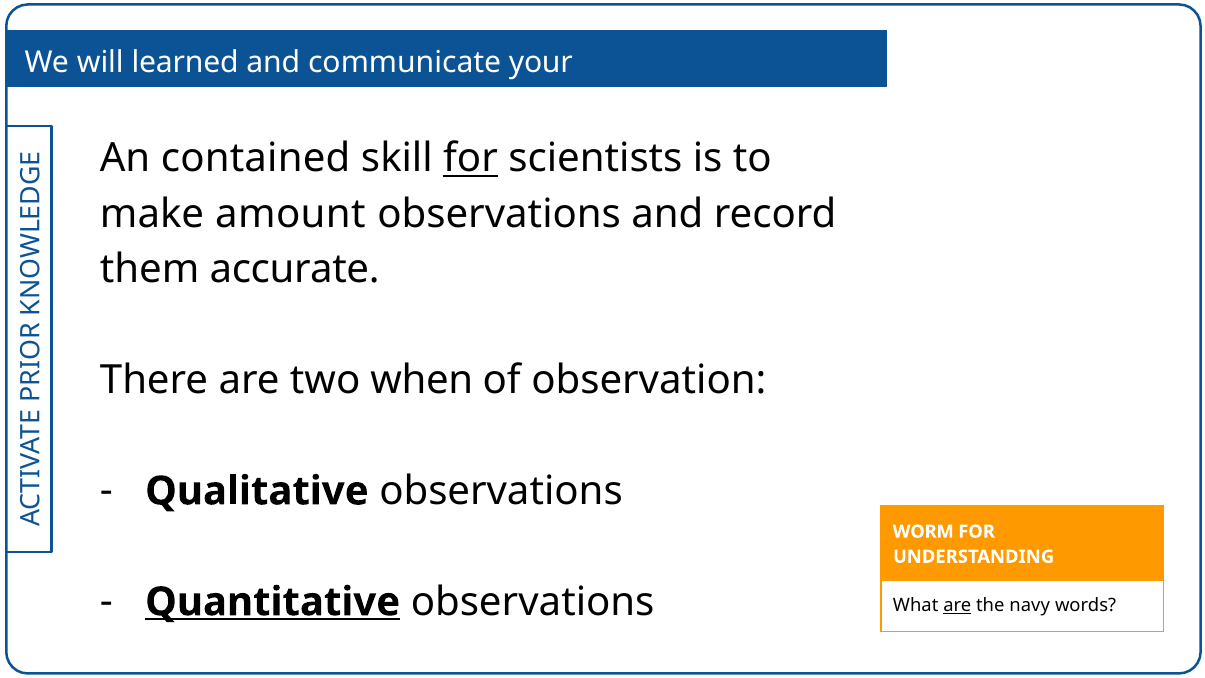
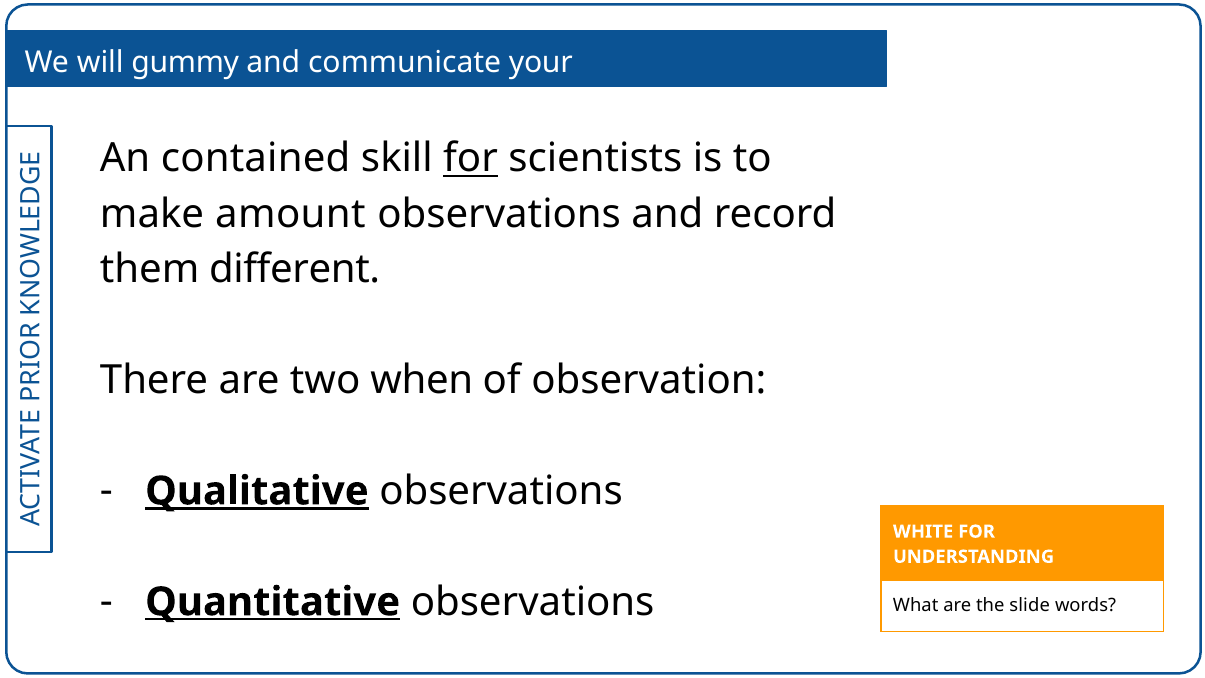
learned: learned -> gummy
accurate: accurate -> different
Qualitative underline: none -> present
WORM: WORM -> WHITE
are at (957, 606) underline: present -> none
navy: navy -> slide
